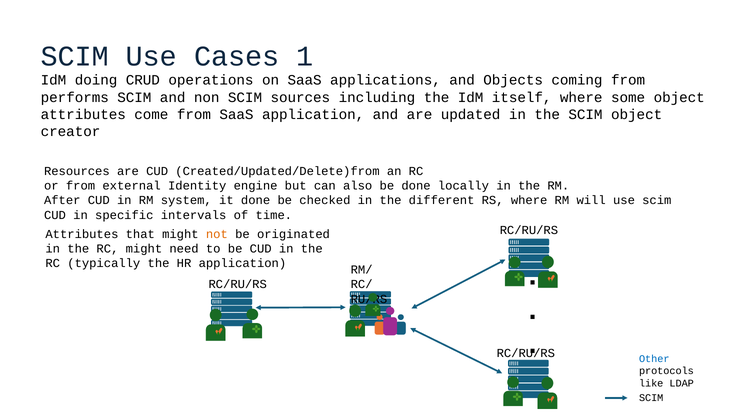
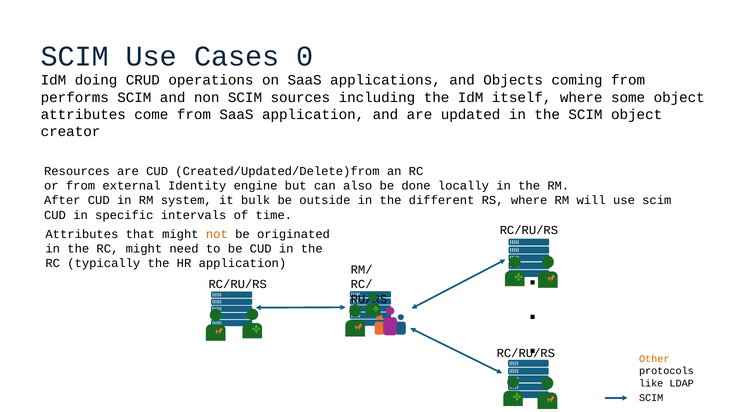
1: 1 -> 0
it done: done -> bulk
checked: checked -> outside
Other colour: blue -> orange
